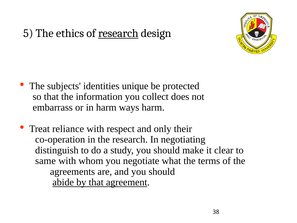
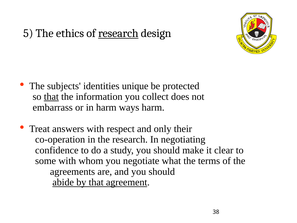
that at (51, 97) underline: none -> present
reliance: reliance -> answers
distinguish: distinguish -> confidence
same: same -> some
